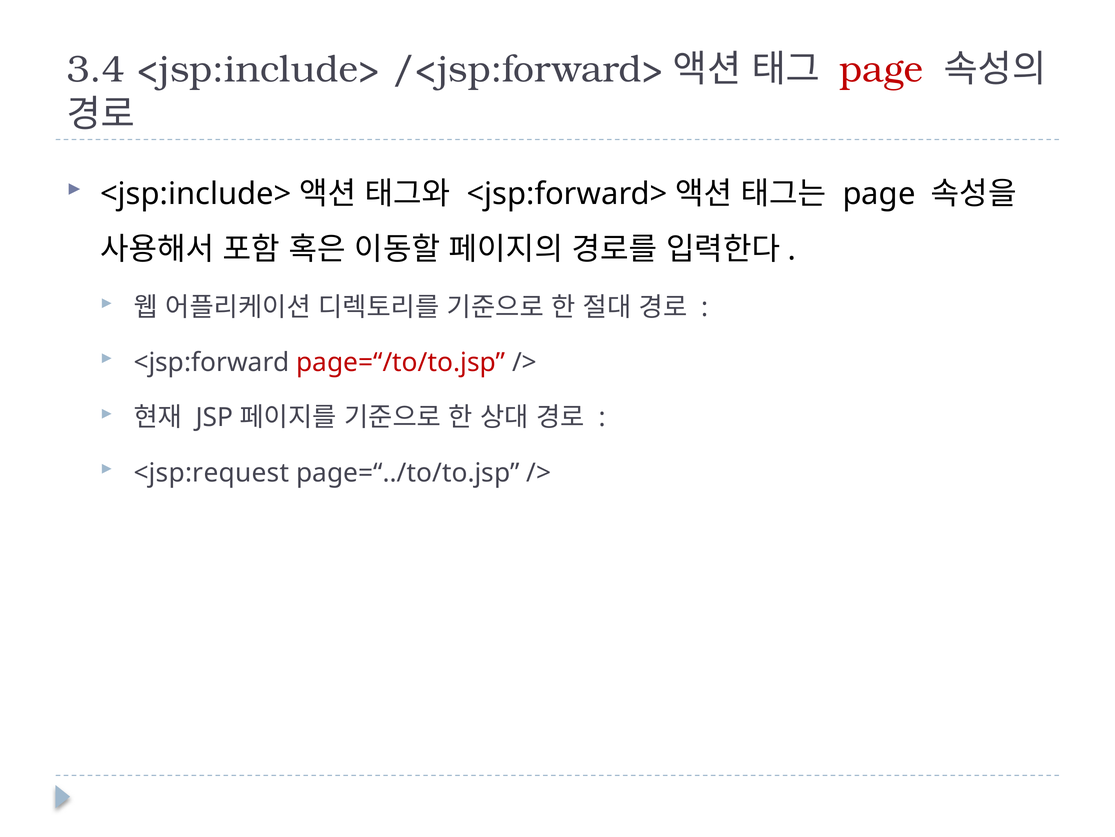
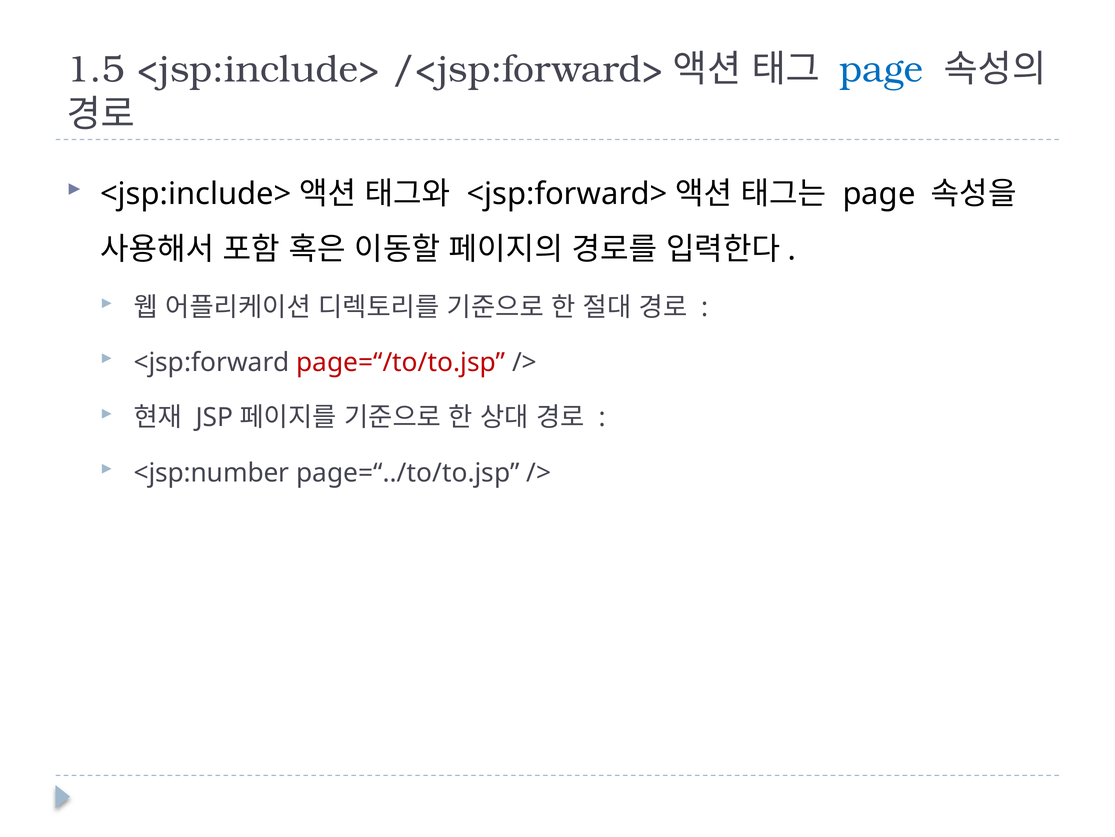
3.4: 3.4 -> 1.5
page at (881, 70) colour: red -> blue
<jsp:request: <jsp:request -> <jsp:number
